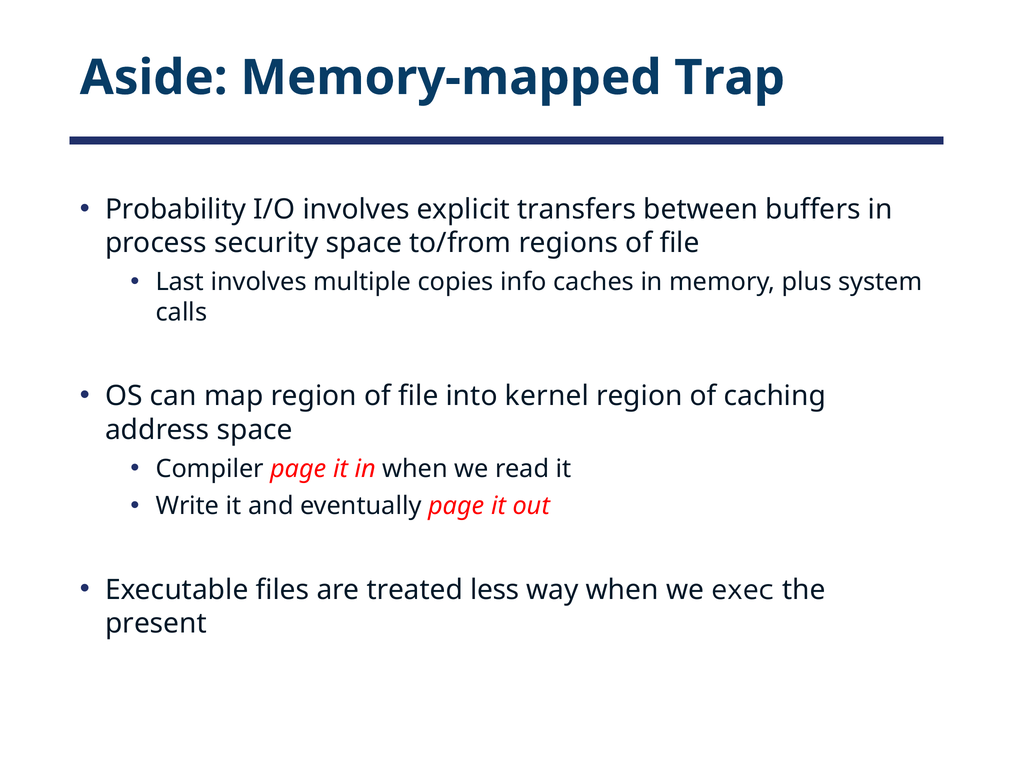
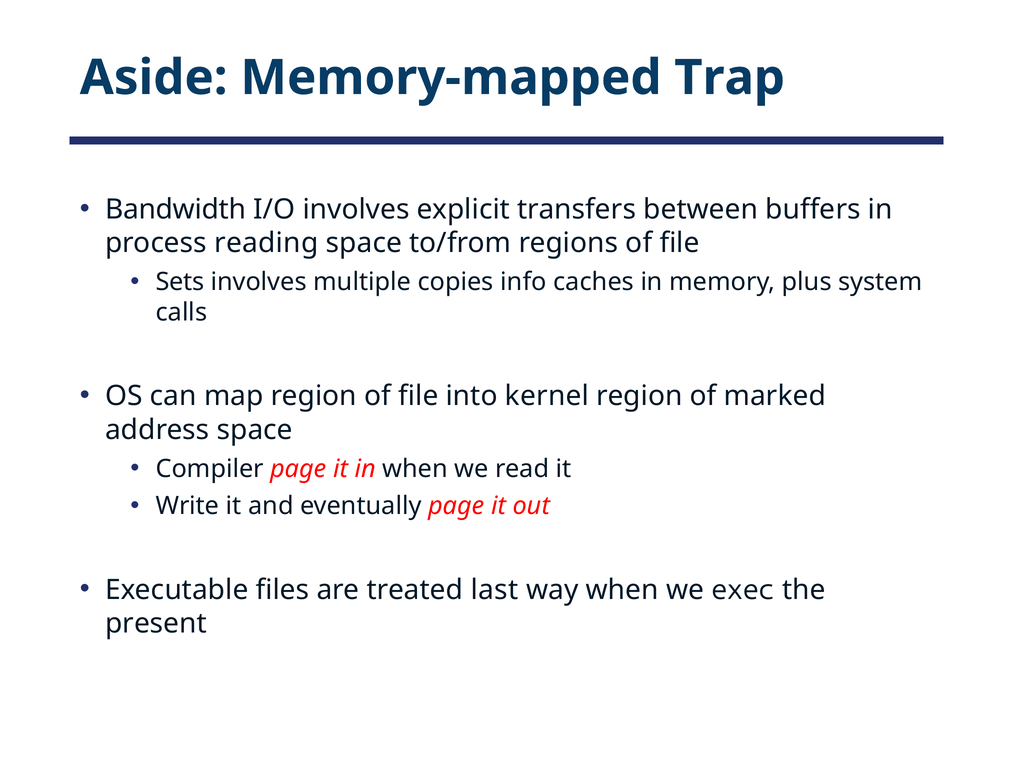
Probability: Probability -> Bandwidth
security: security -> reading
Last: Last -> Sets
caching: caching -> marked
less: less -> last
